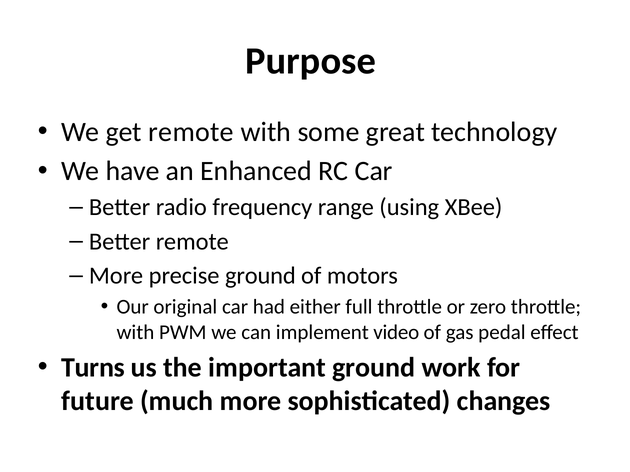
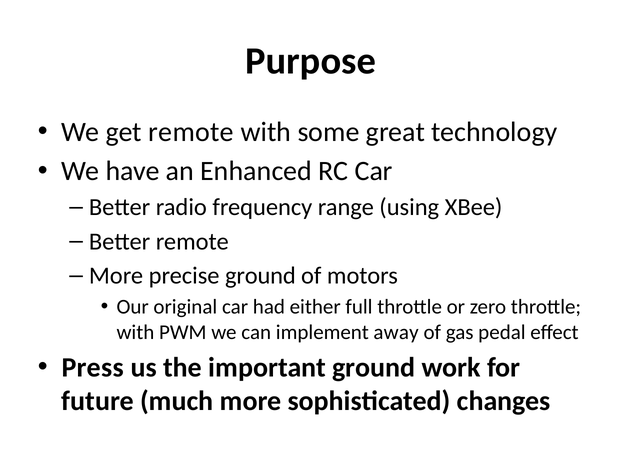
video: video -> away
Turns: Turns -> Press
